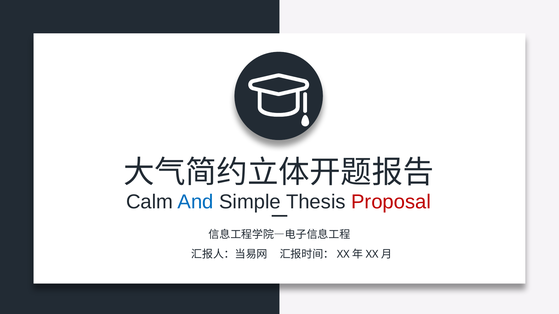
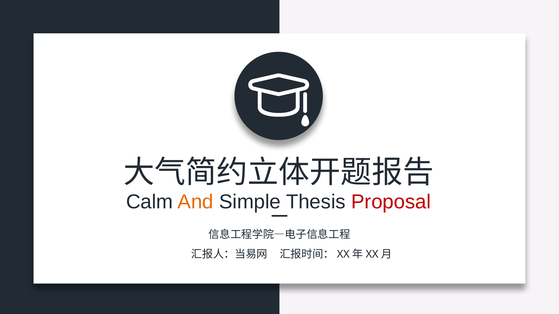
And colour: blue -> orange
